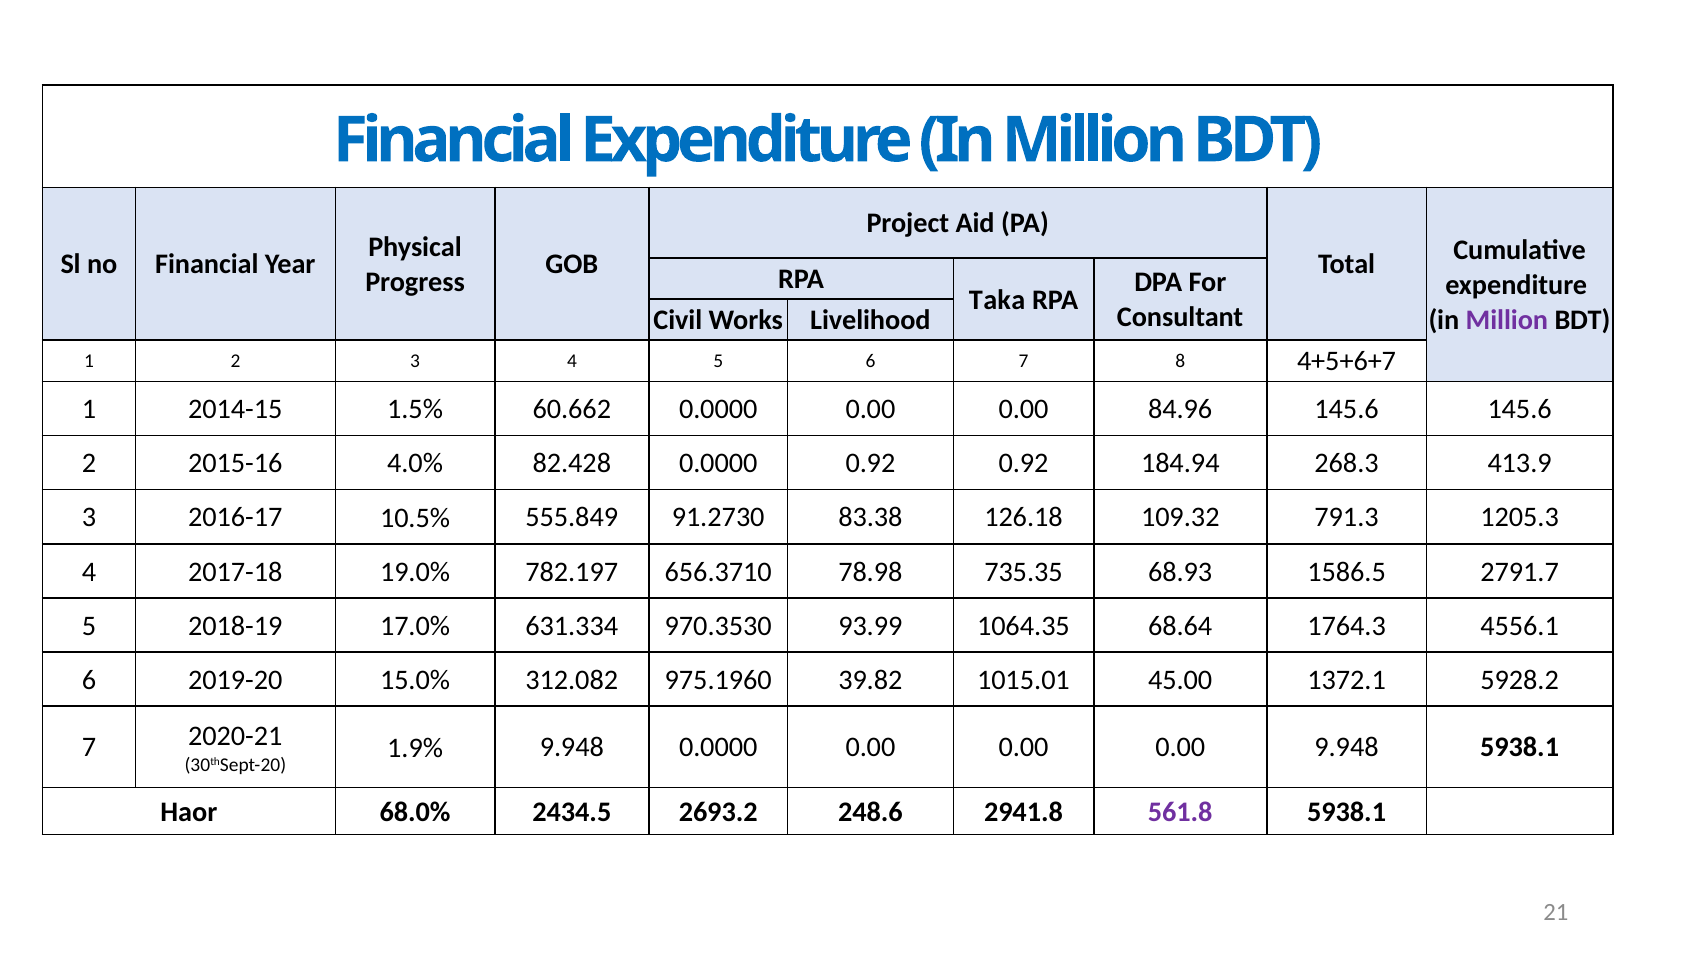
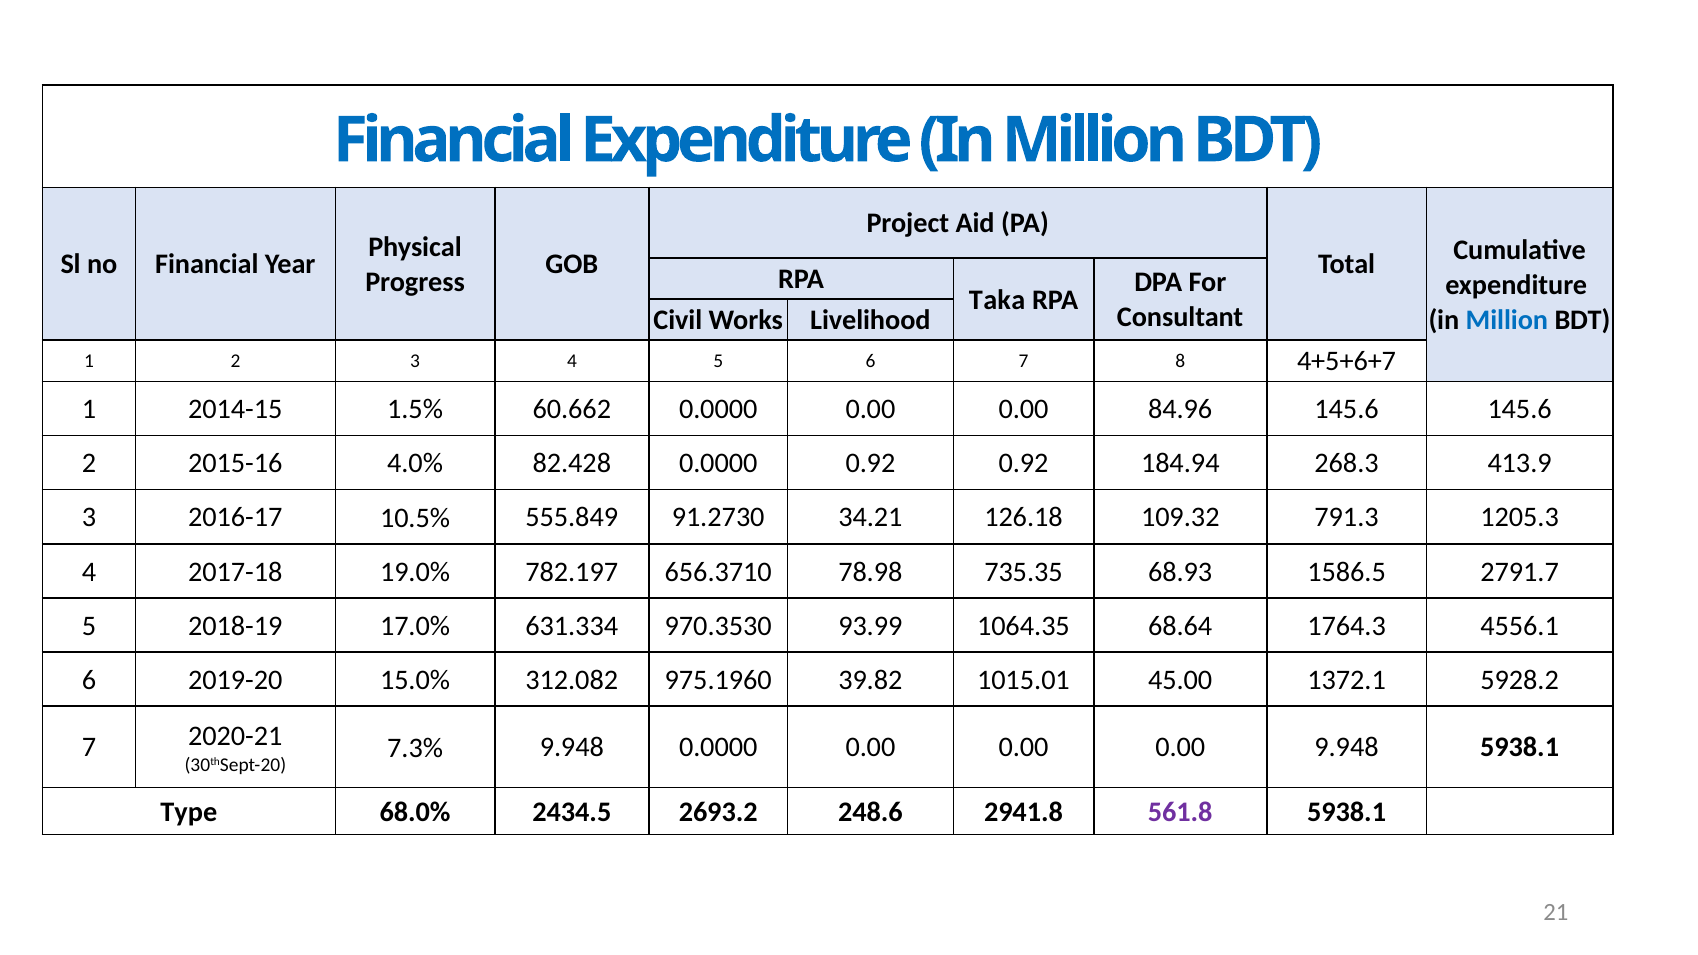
Million at (1507, 320) colour: purple -> blue
83.38: 83.38 -> 34.21
1.9%: 1.9% -> 7.3%
Haor: Haor -> Type
